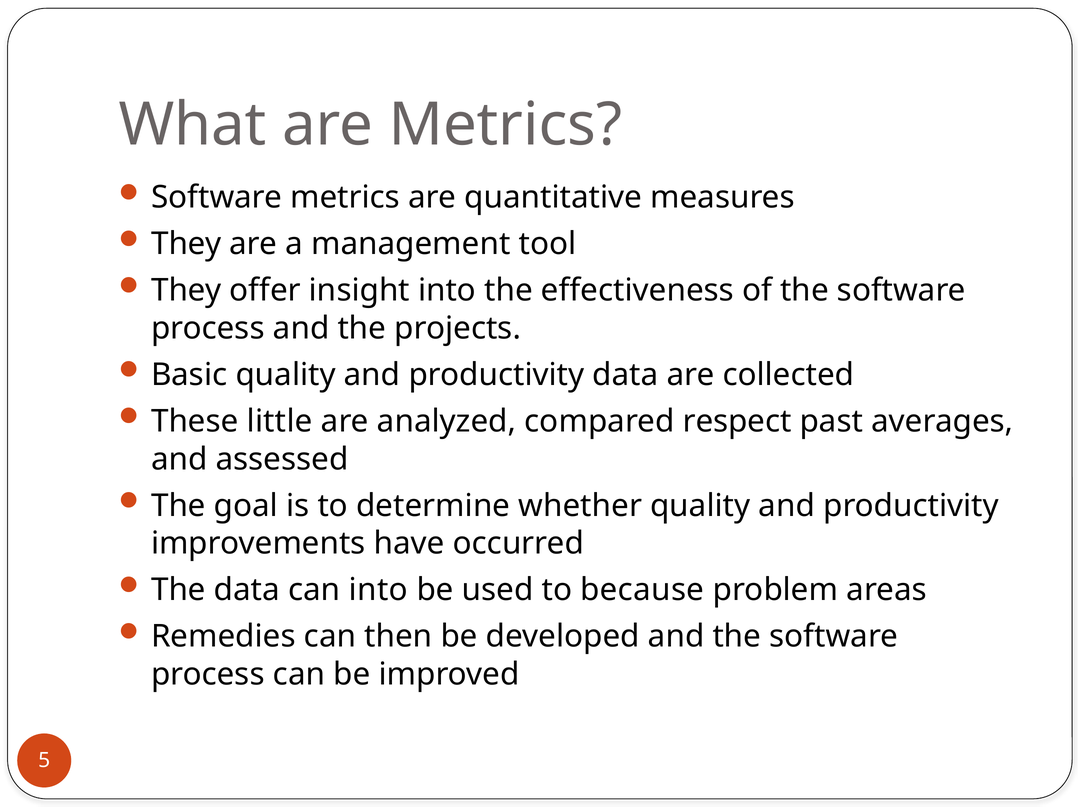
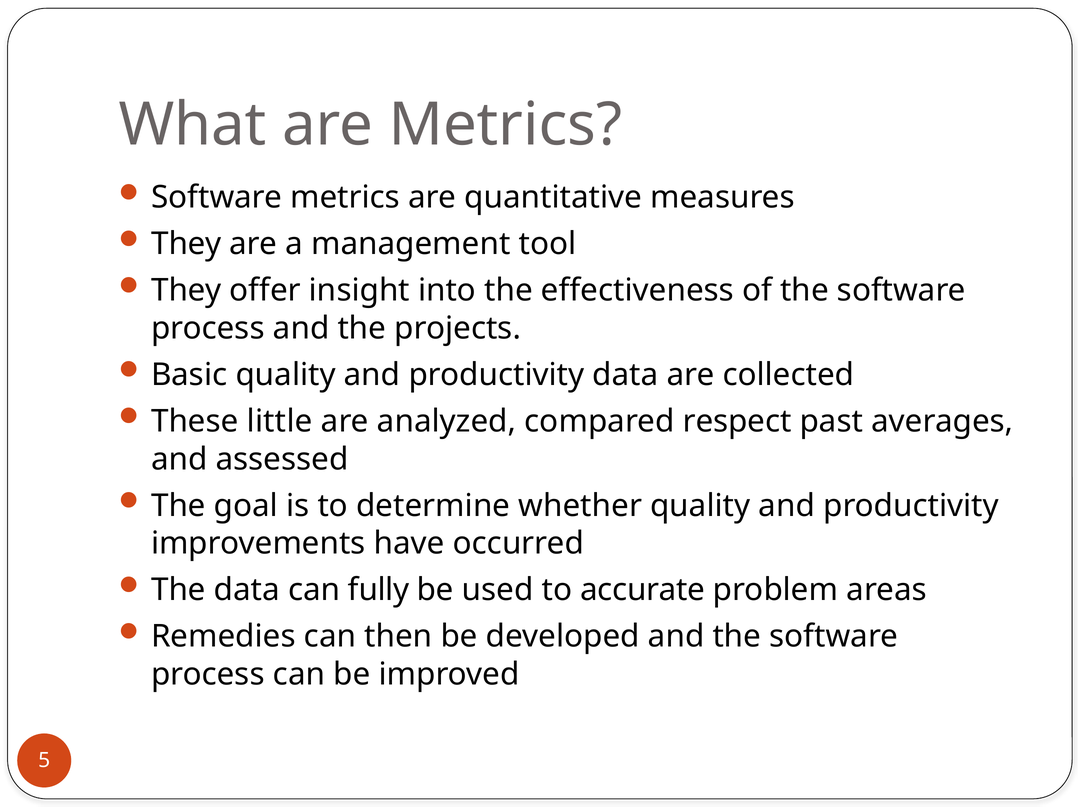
can into: into -> fully
because: because -> accurate
